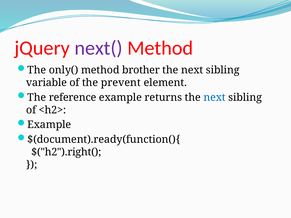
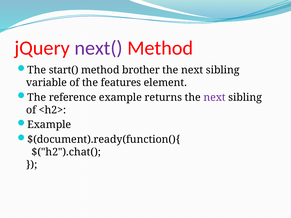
only(: only( -> start(
prevent: prevent -> features
next at (215, 97) colour: blue -> purple
$("h2").right(: $("h2").right( -> $("h2").chat(
